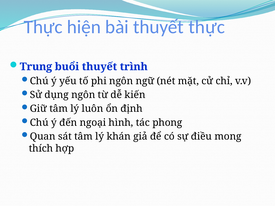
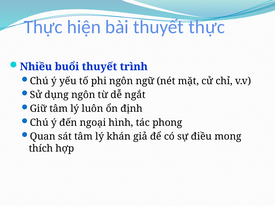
Trung: Trung -> Nhiều
kiến: kiến -> ngắt
